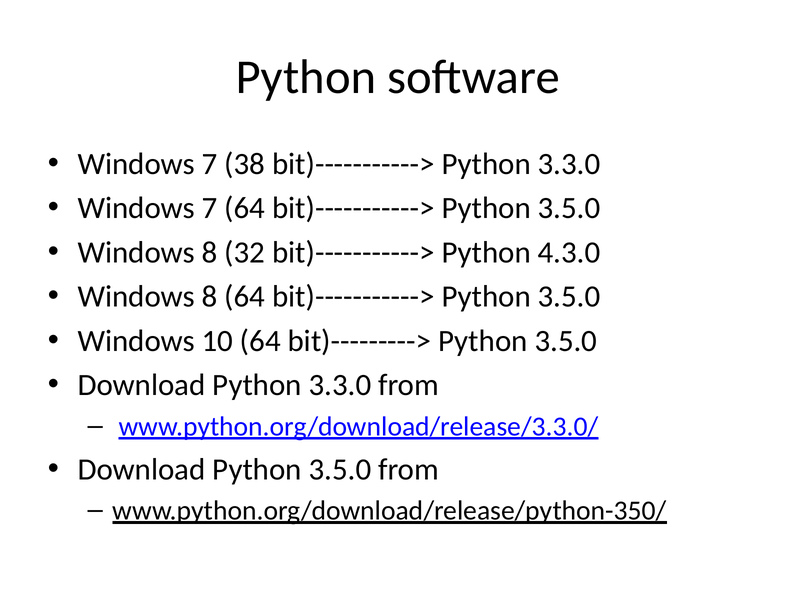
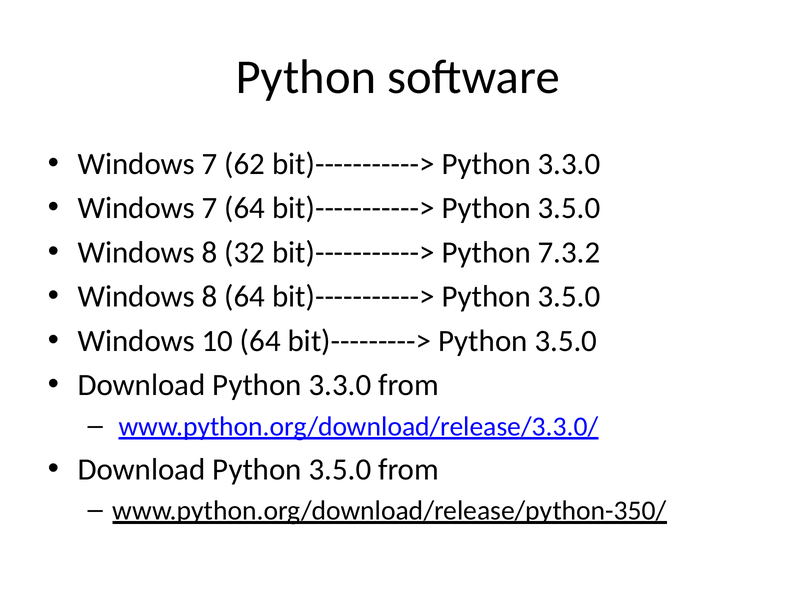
38: 38 -> 62
4.3.0: 4.3.0 -> 7.3.2
